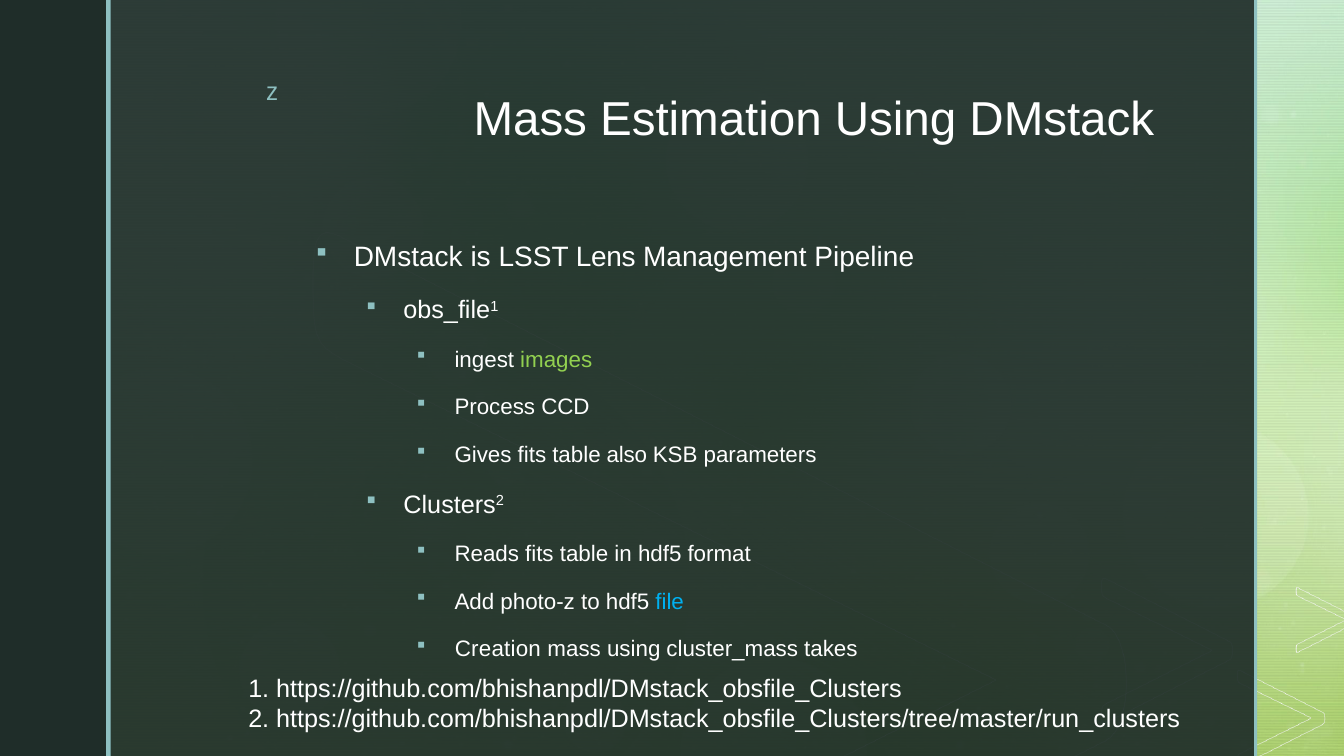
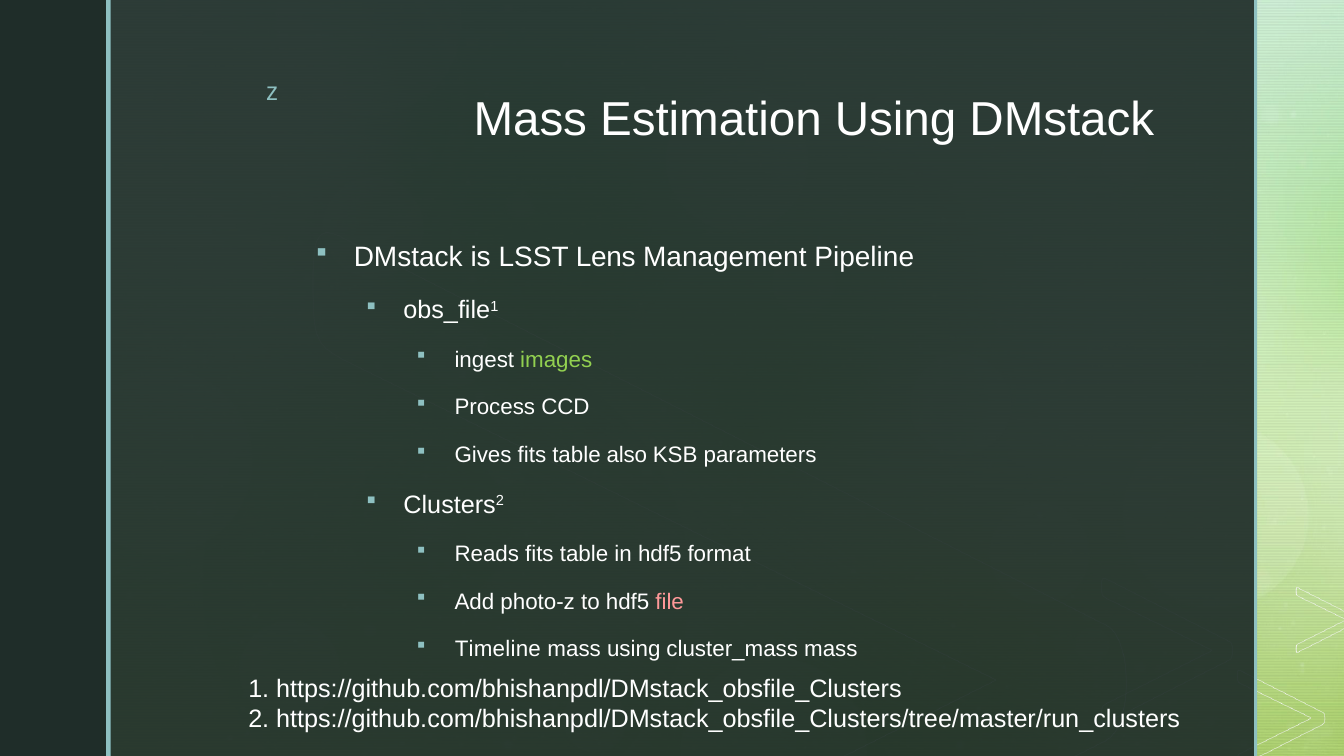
file colour: light blue -> pink
Creation: Creation -> Timeline
cluster_mass takes: takes -> mass
